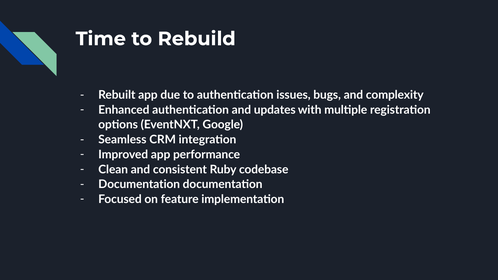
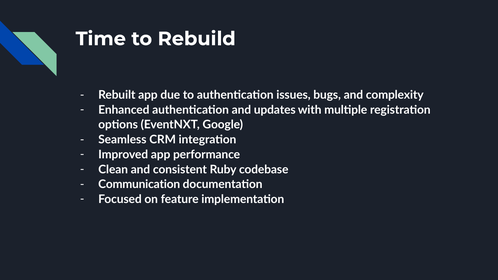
Documentation at (139, 184): Documentation -> Communication
